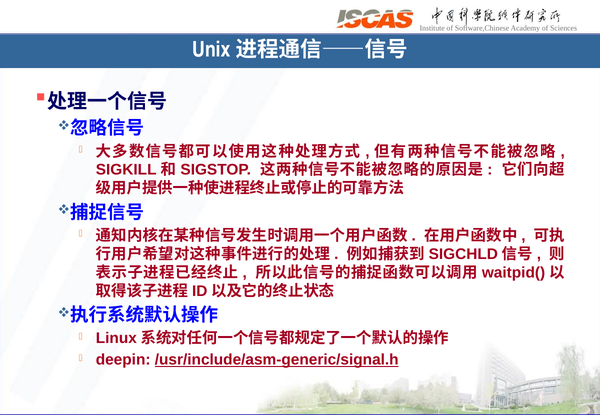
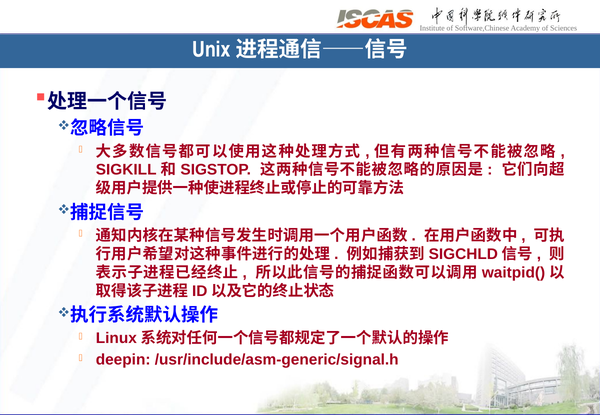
/usr/include/asm-generic/signal.h underline: present -> none
